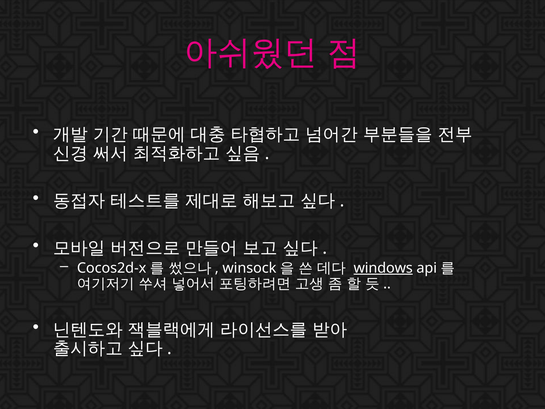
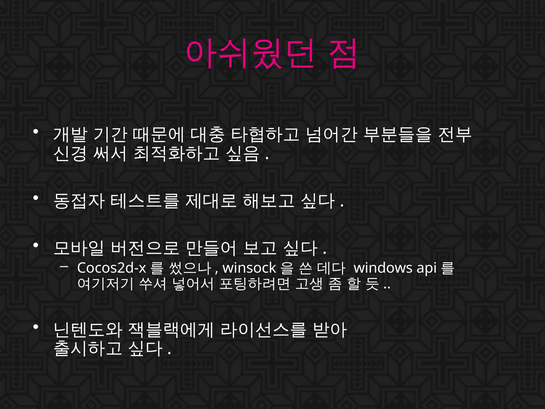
windows underline: present -> none
